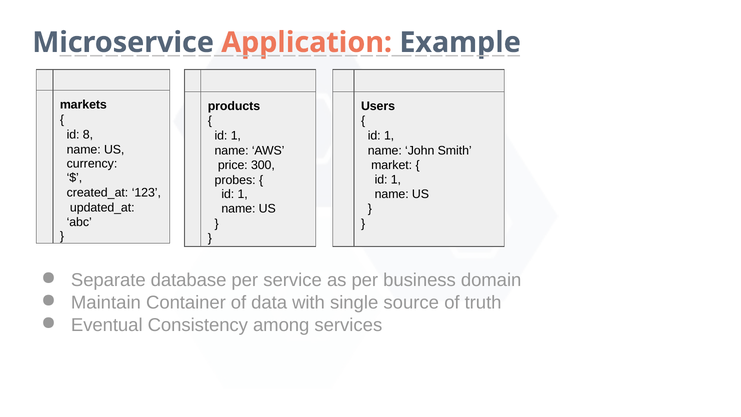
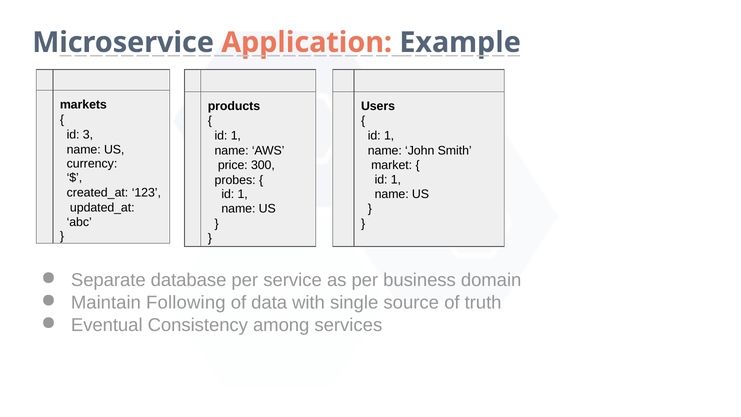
8: 8 -> 3
Container: Container -> Following
